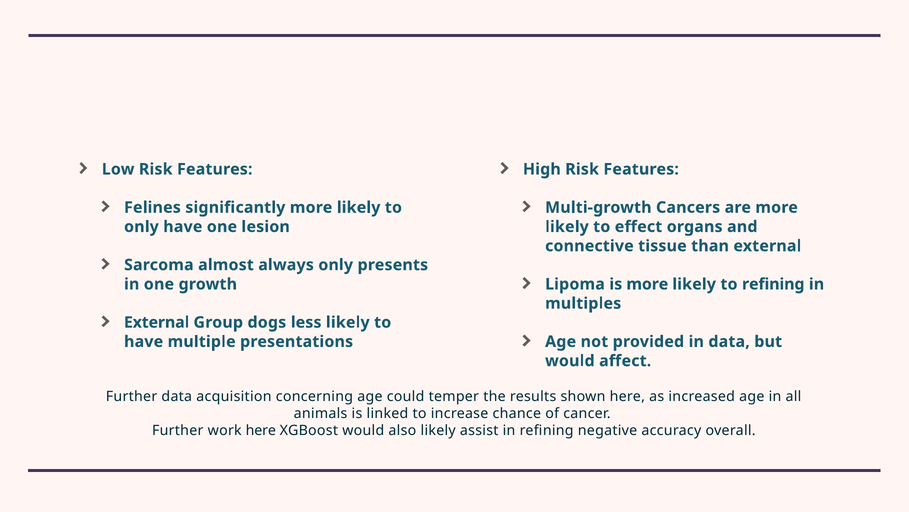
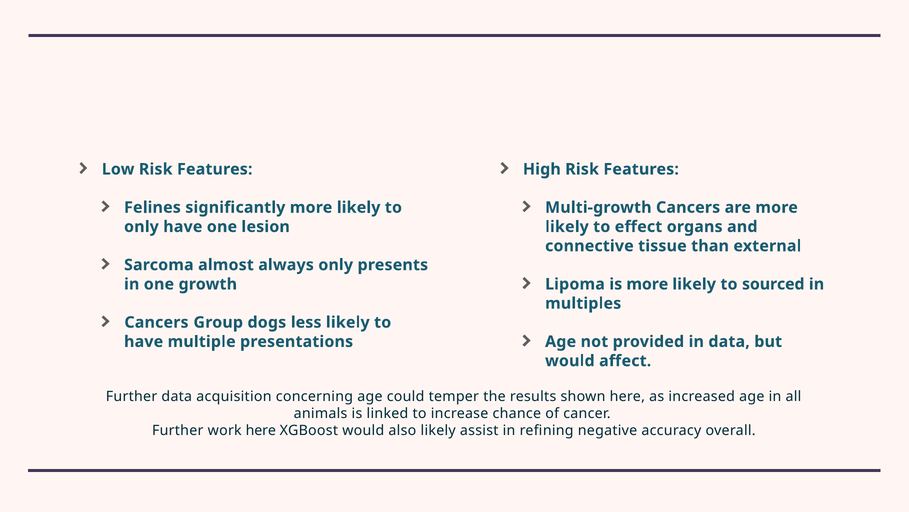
to refining: refining -> sourced
External at (157, 322): External -> Cancers
